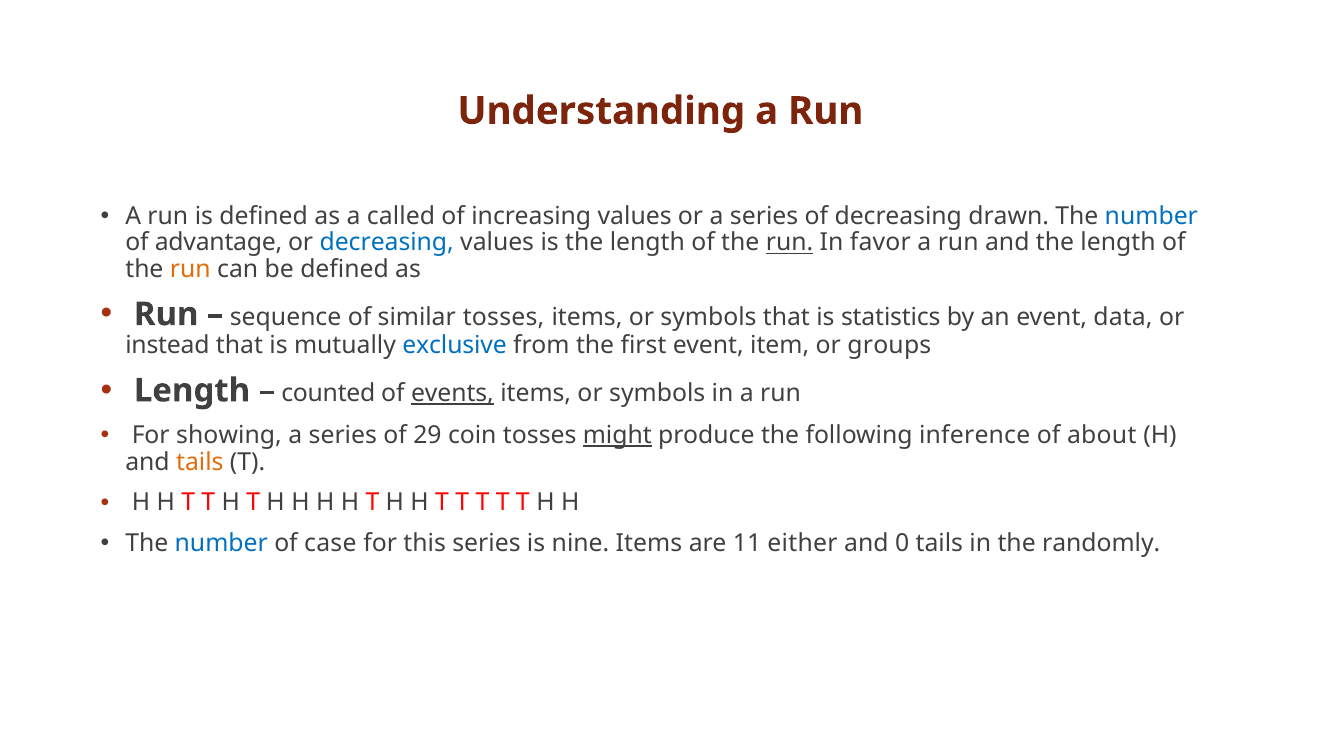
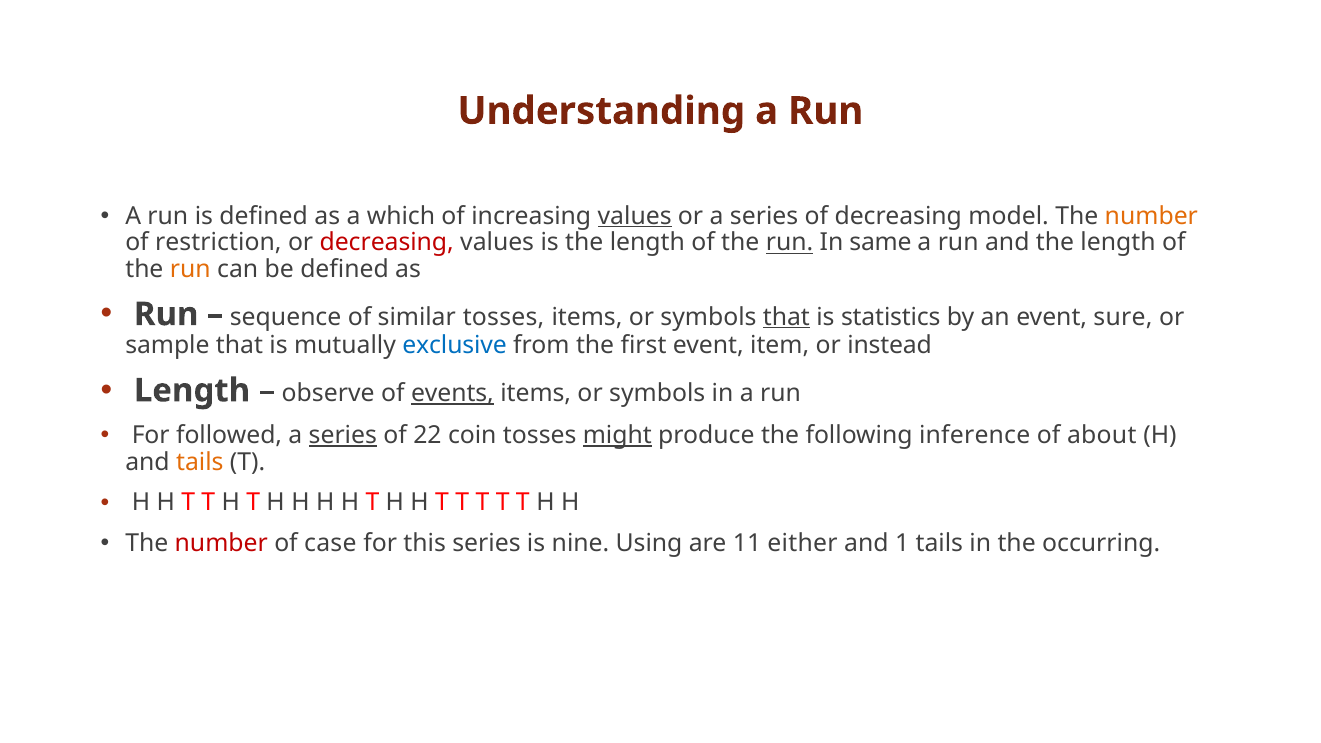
called: called -> which
values at (635, 216) underline: none -> present
drawn: drawn -> model
number at (1151, 216) colour: blue -> orange
advantage: advantage -> restriction
decreasing at (387, 243) colour: blue -> red
favor: favor -> same
that at (786, 317) underline: none -> present
data: data -> sure
instead: instead -> sample
groups: groups -> instead
counted: counted -> observe
showing: showing -> followed
series at (343, 436) underline: none -> present
29: 29 -> 22
number at (221, 543) colour: blue -> red
nine Items: Items -> Using
0: 0 -> 1
randomly: randomly -> occurring
